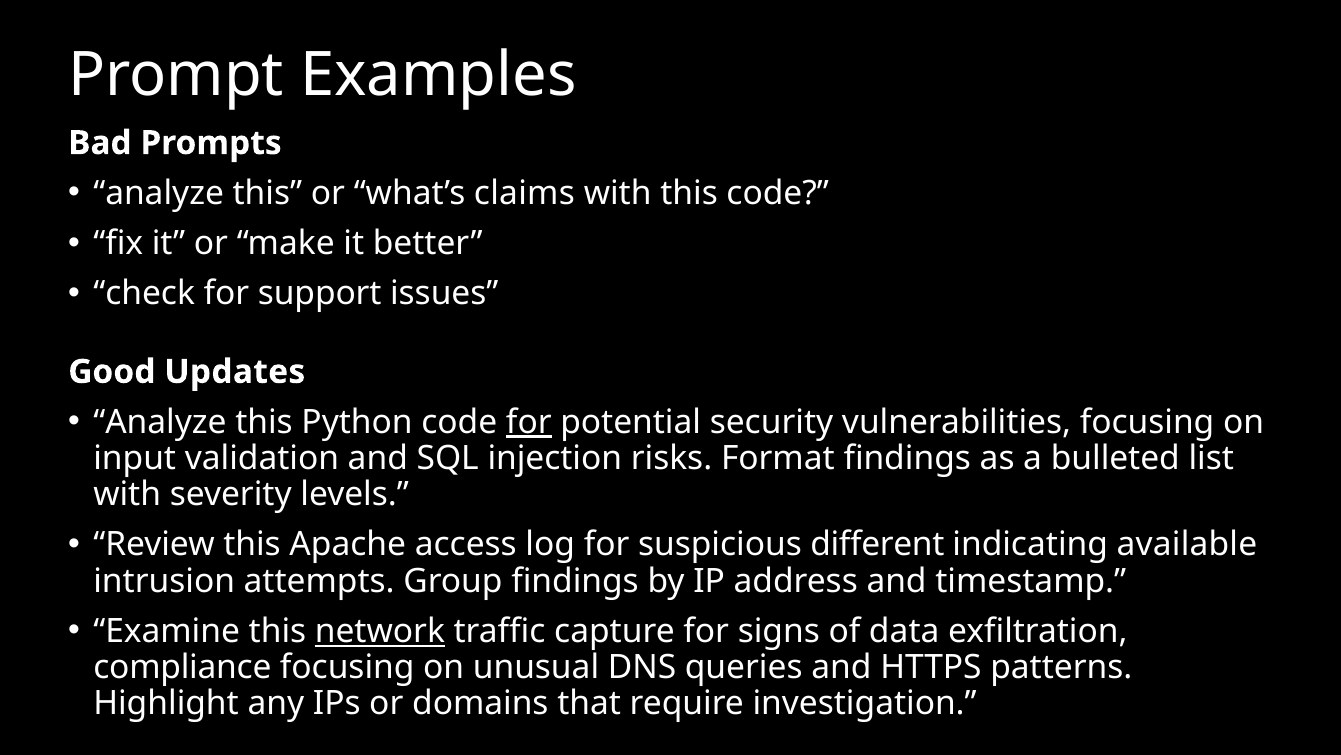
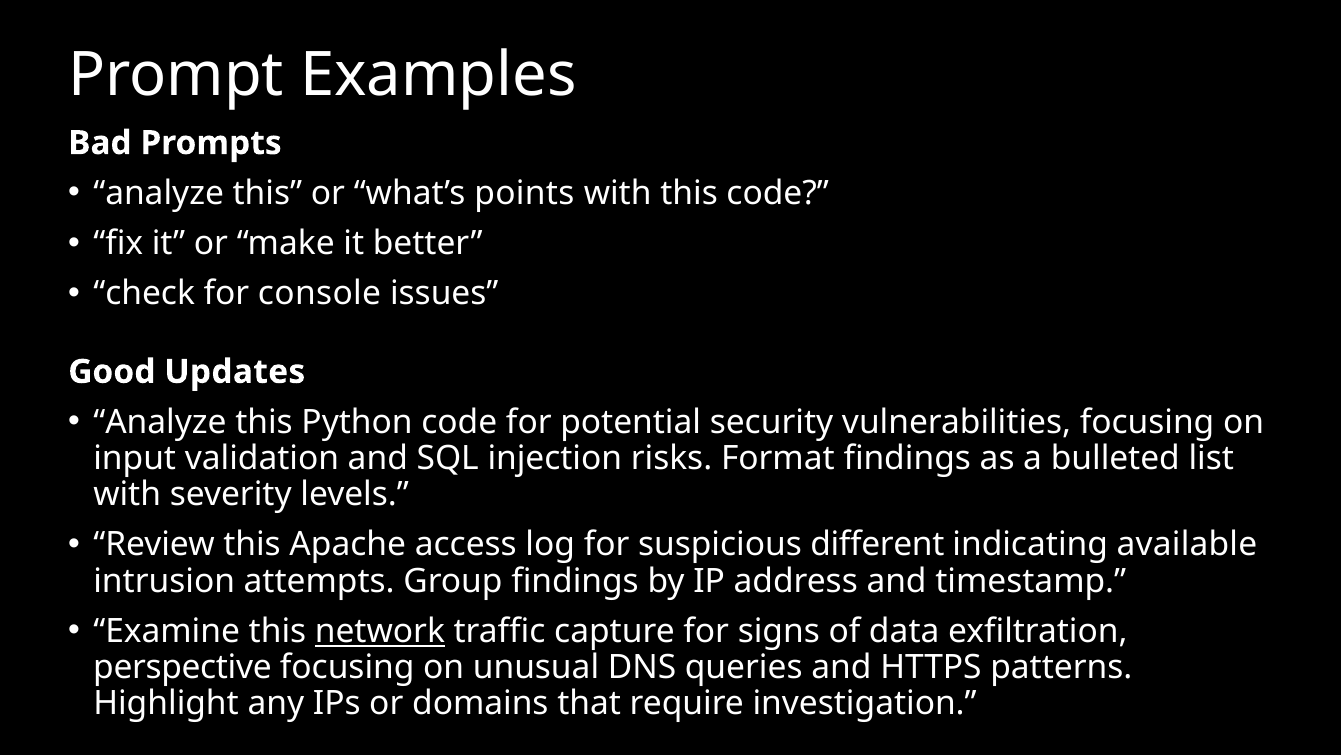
claims: claims -> points
support: support -> console
for at (529, 422) underline: present -> none
compliance: compliance -> perspective
